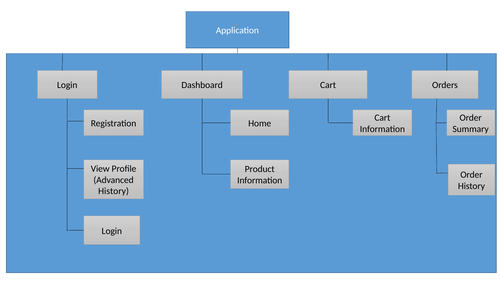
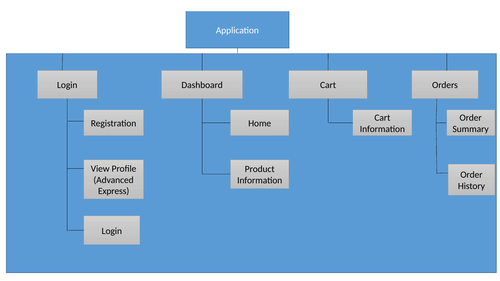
History at (114, 191): History -> Express
